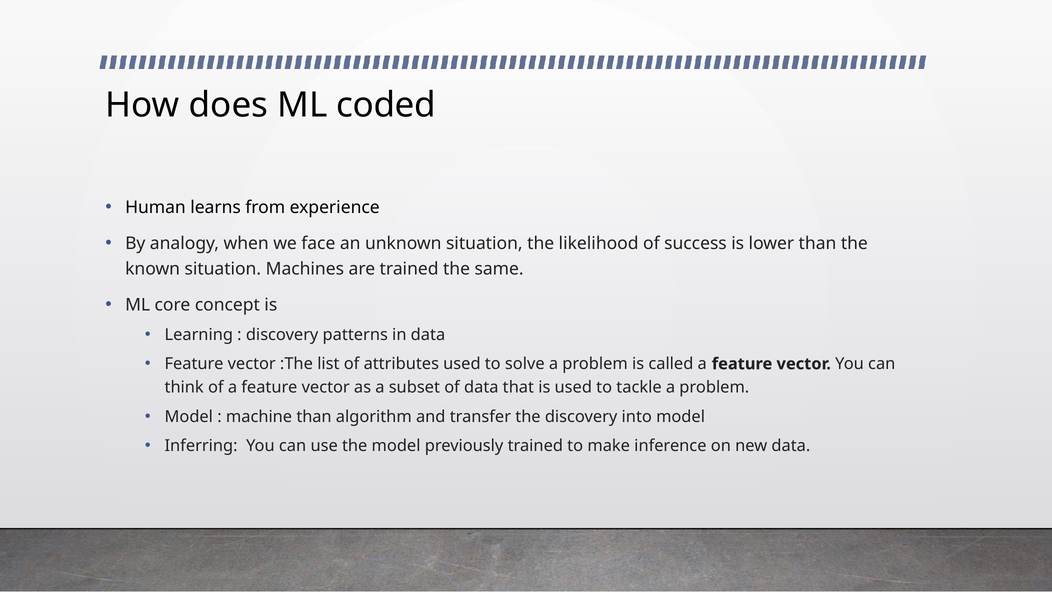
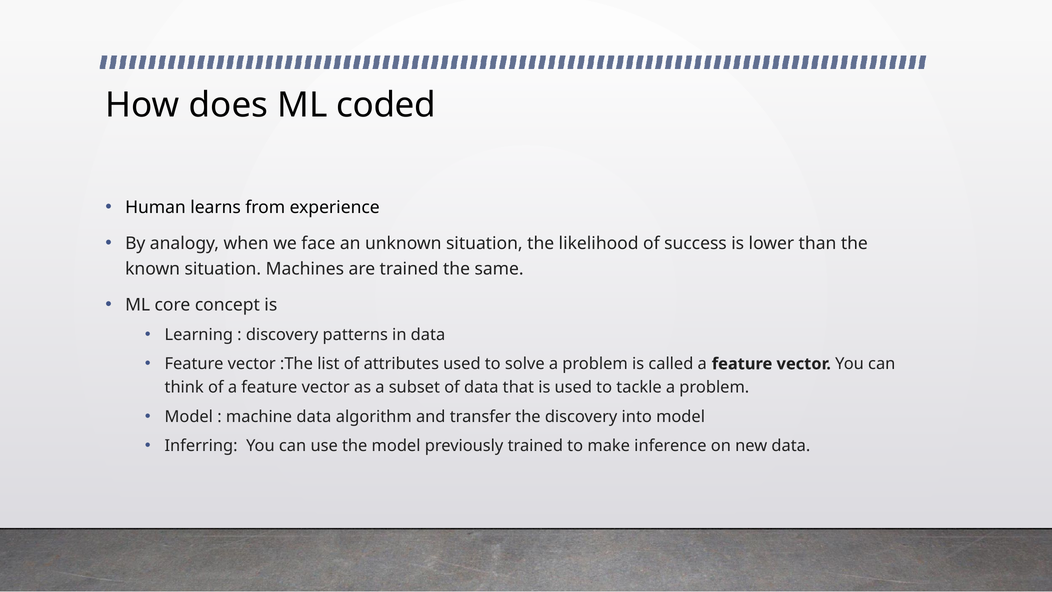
machine than: than -> data
